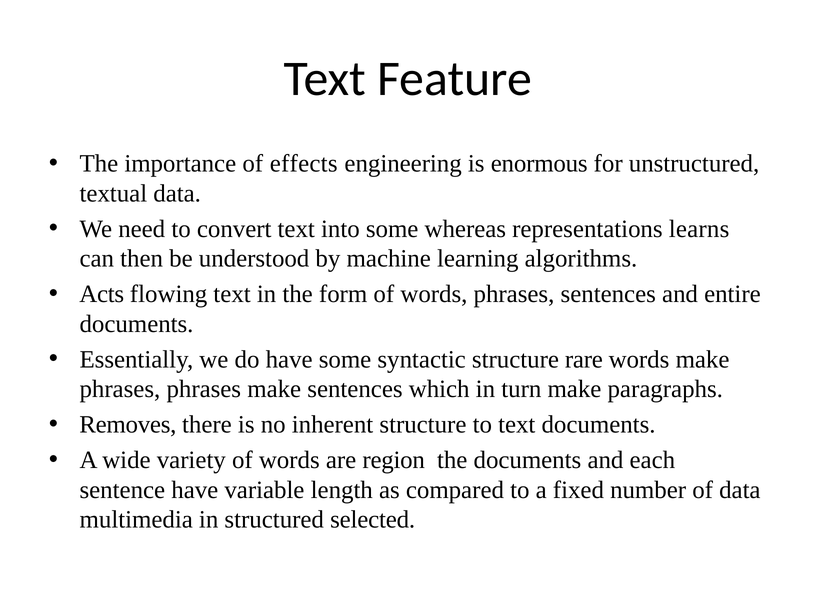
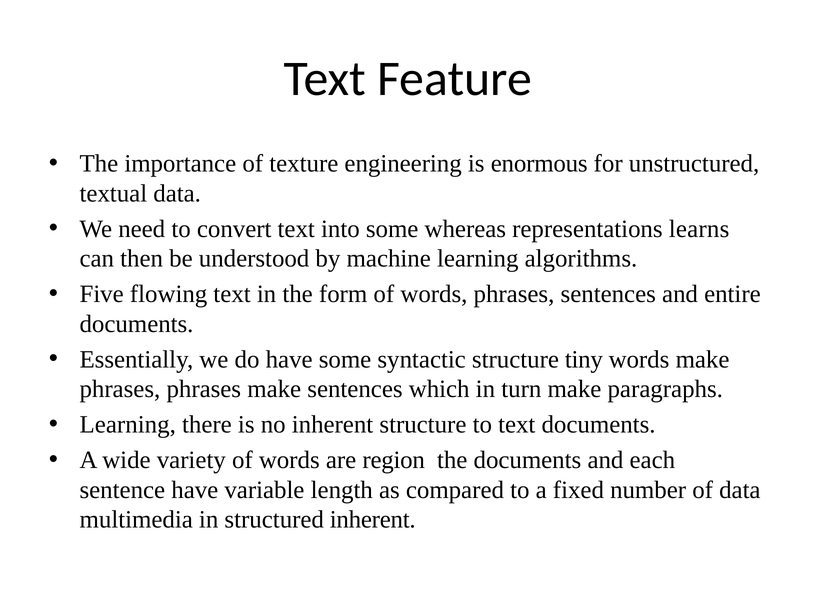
effects: effects -> texture
Acts: Acts -> Five
rare: rare -> tiny
Removes at (128, 425): Removes -> Learning
structured selected: selected -> inherent
